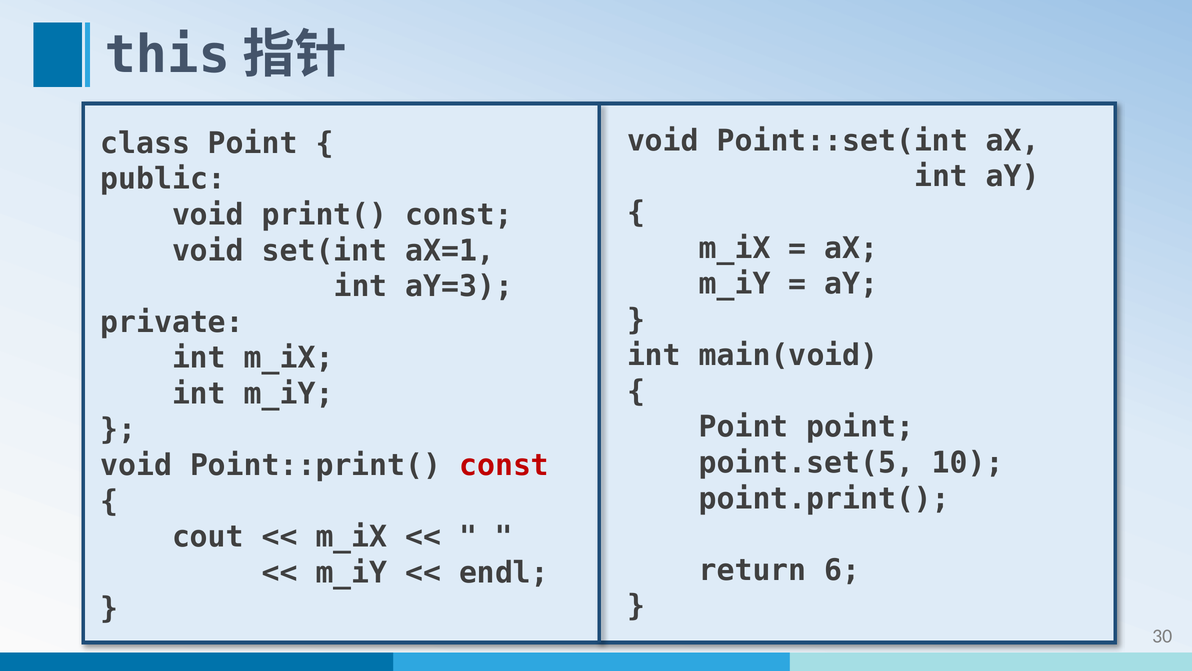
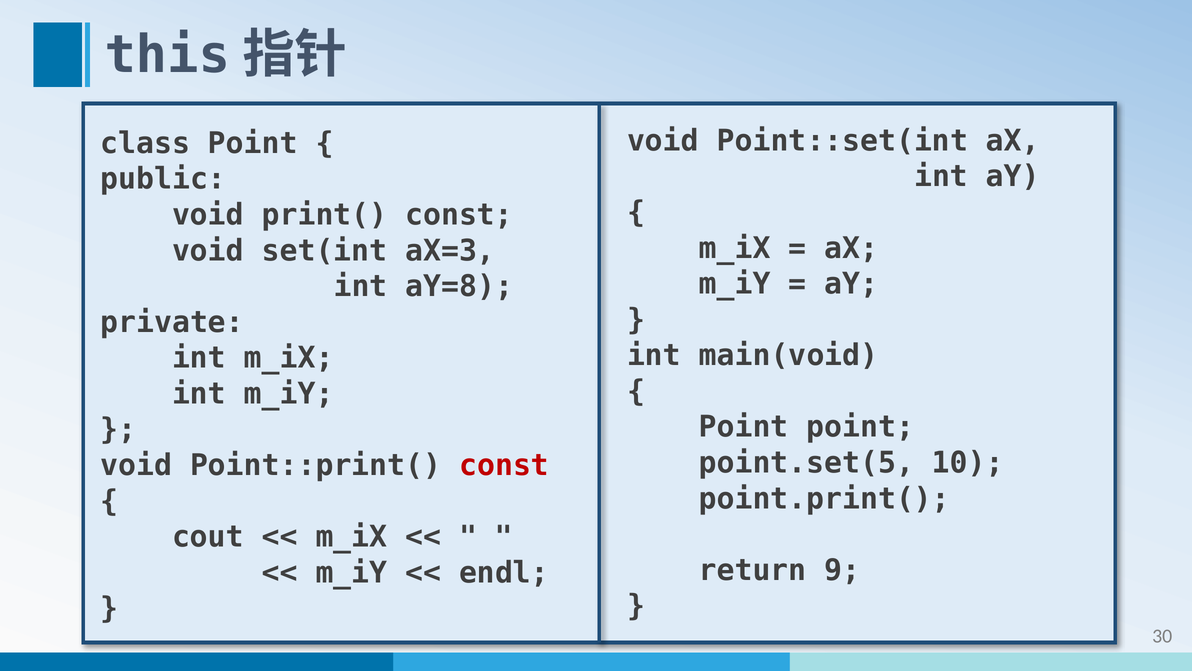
aX=1: aX=1 -> aX=3
aY=3: aY=3 -> aY=8
6: 6 -> 9
